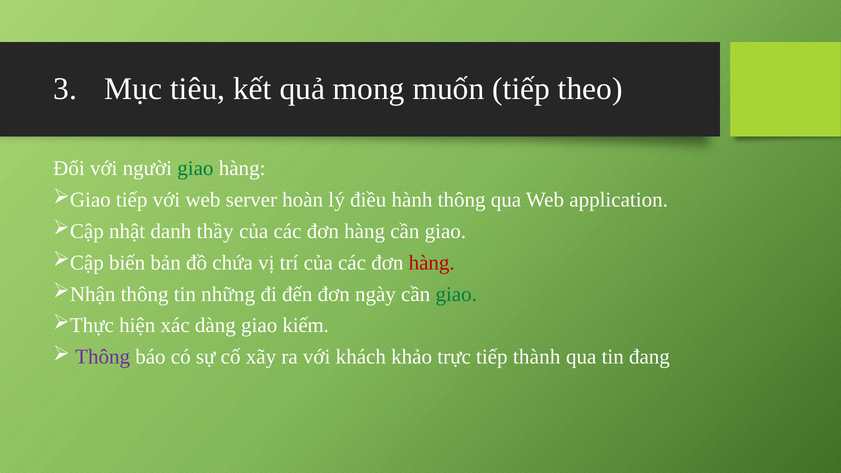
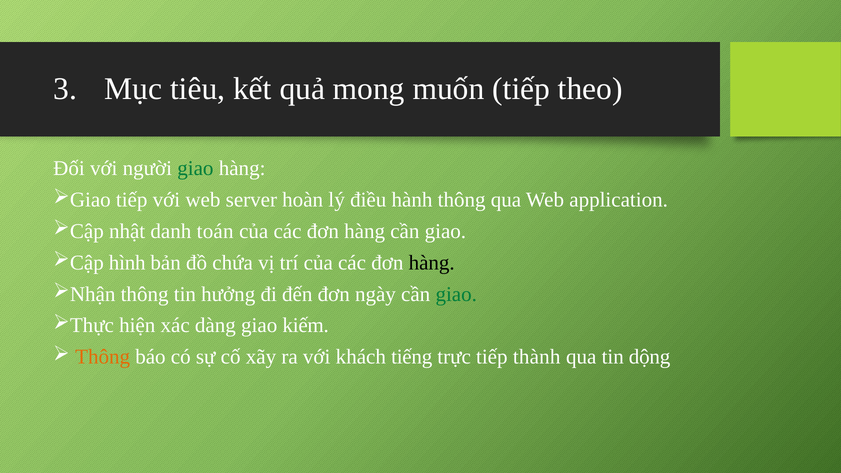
thầy: thầy -> toán
biến: biến -> hình
hàng at (432, 263) colour: red -> black
những: những -> hưởng
Thông at (103, 357) colour: purple -> orange
khảo: khảo -> tiếng
đang: đang -> dộng
